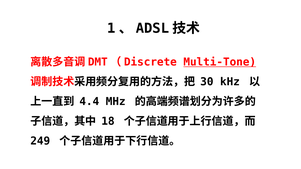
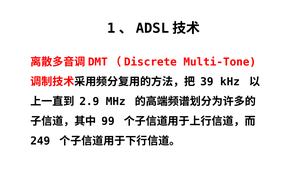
Multi-Tone underline: present -> none
30: 30 -> 39
4.4: 4.4 -> 2.9
18: 18 -> 99
